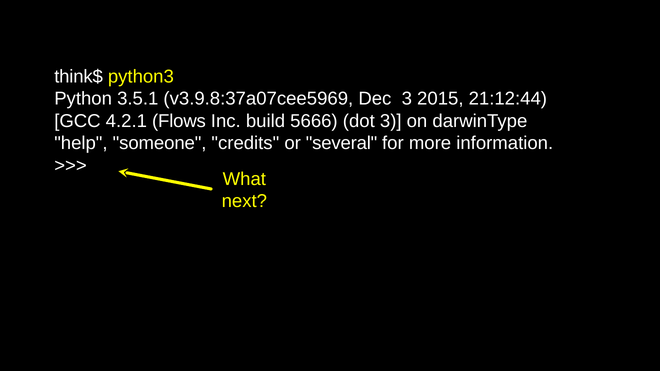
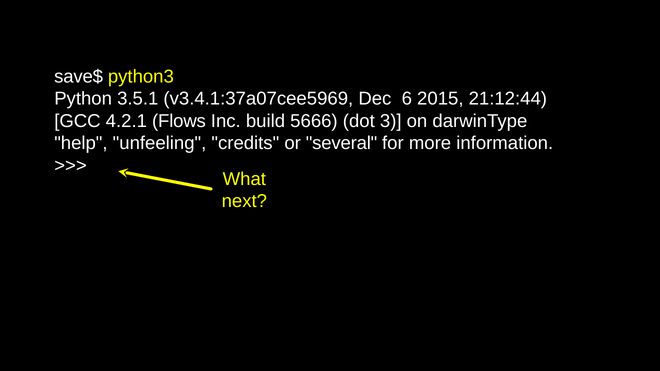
think$: think$ -> save$
v3.9.8:37a07cee5969: v3.9.8:37a07cee5969 -> v3.4.1:37a07cee5969
Dec 3: 3 -> 6
someone: someone -> unfeeling
